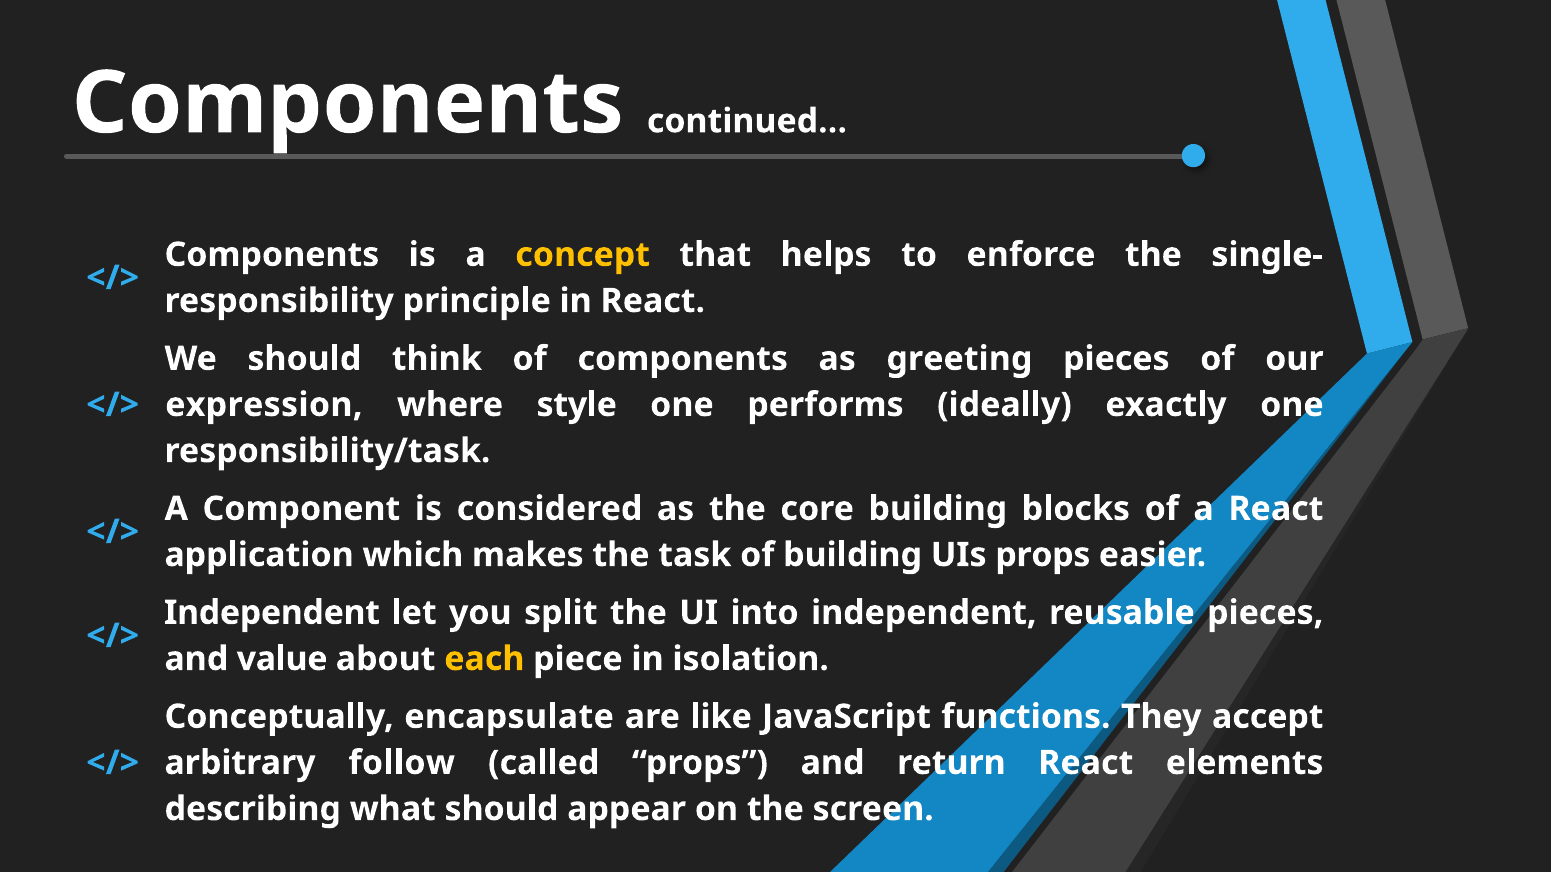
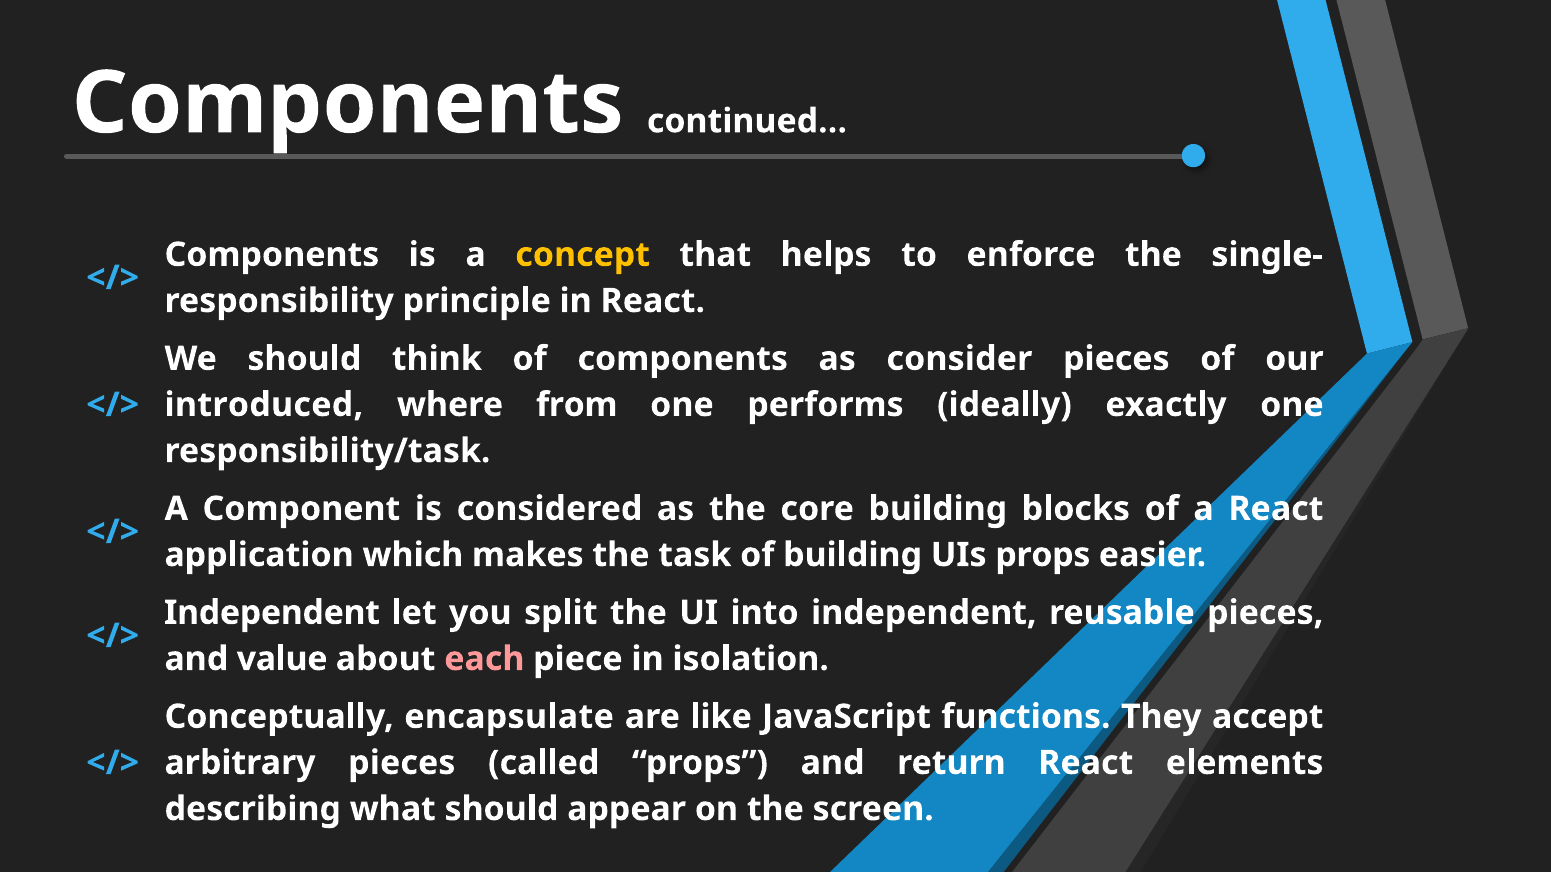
greeting: greeting -> consider
expression: expression -> introduced
style: style -> from
each colour: yellow -> pink
arbitrary follow: follow -> pieces
